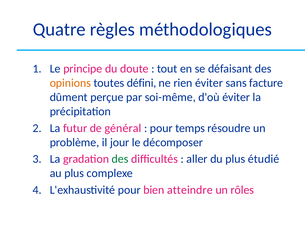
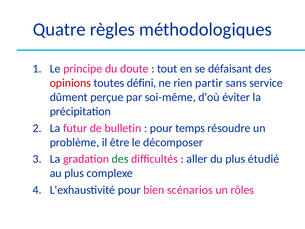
opinions colour: orange -> red
rien éviter: éviter -> partir
facture: facture -> service
général: général -> bulletin
jour: jour -> être
atteindre: atteindre -> scénarios
